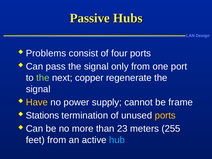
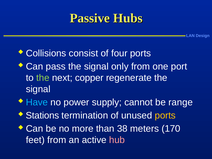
Problems: Problems -> Collisions
Have colour: yellow -> light blue
frame: frame -> range
23: 23 -> 38
255: 255 -> 170
hub colour: light blue -> pink
